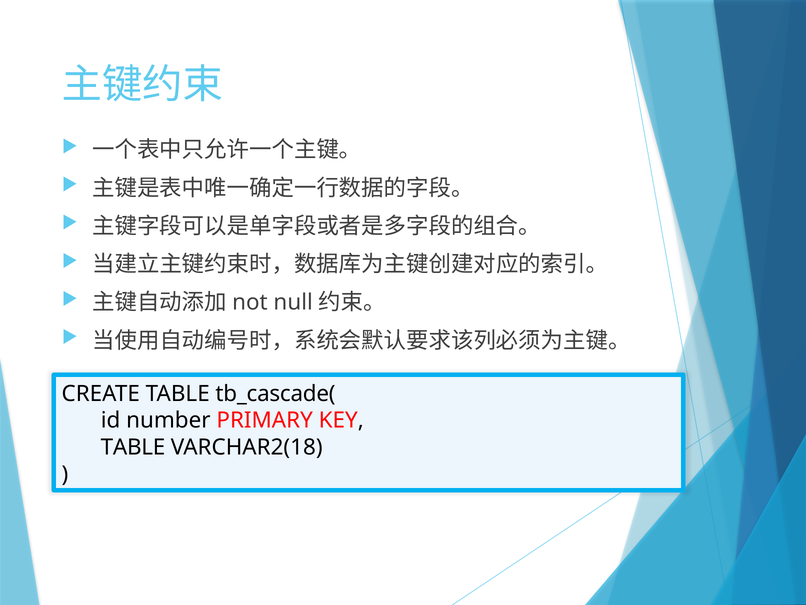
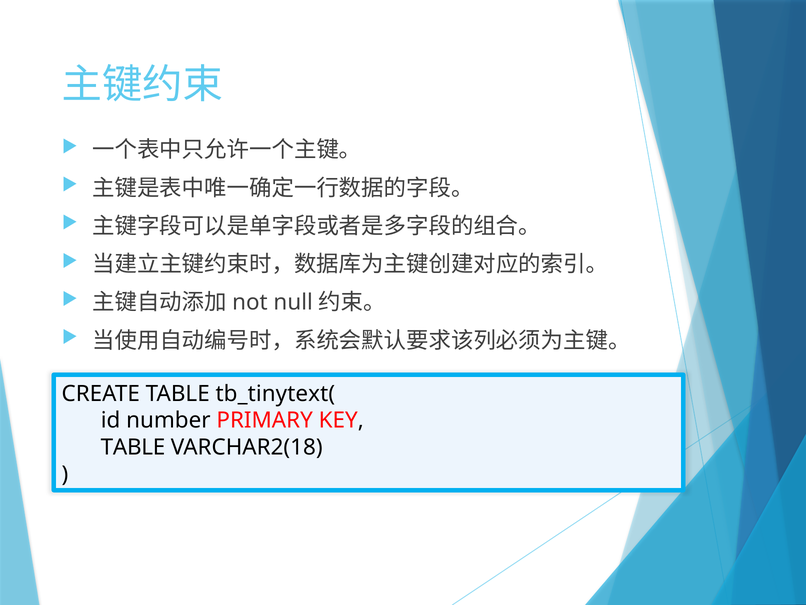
tb_cascade(: tb_cascade( -> tb_tinytext(
